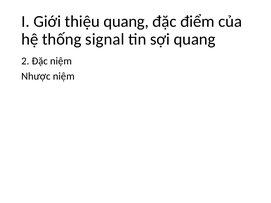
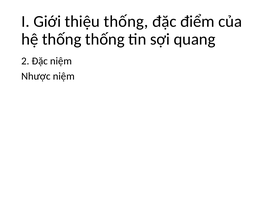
thiệu quang: quang -> thống
thống signal: signal -> thống
